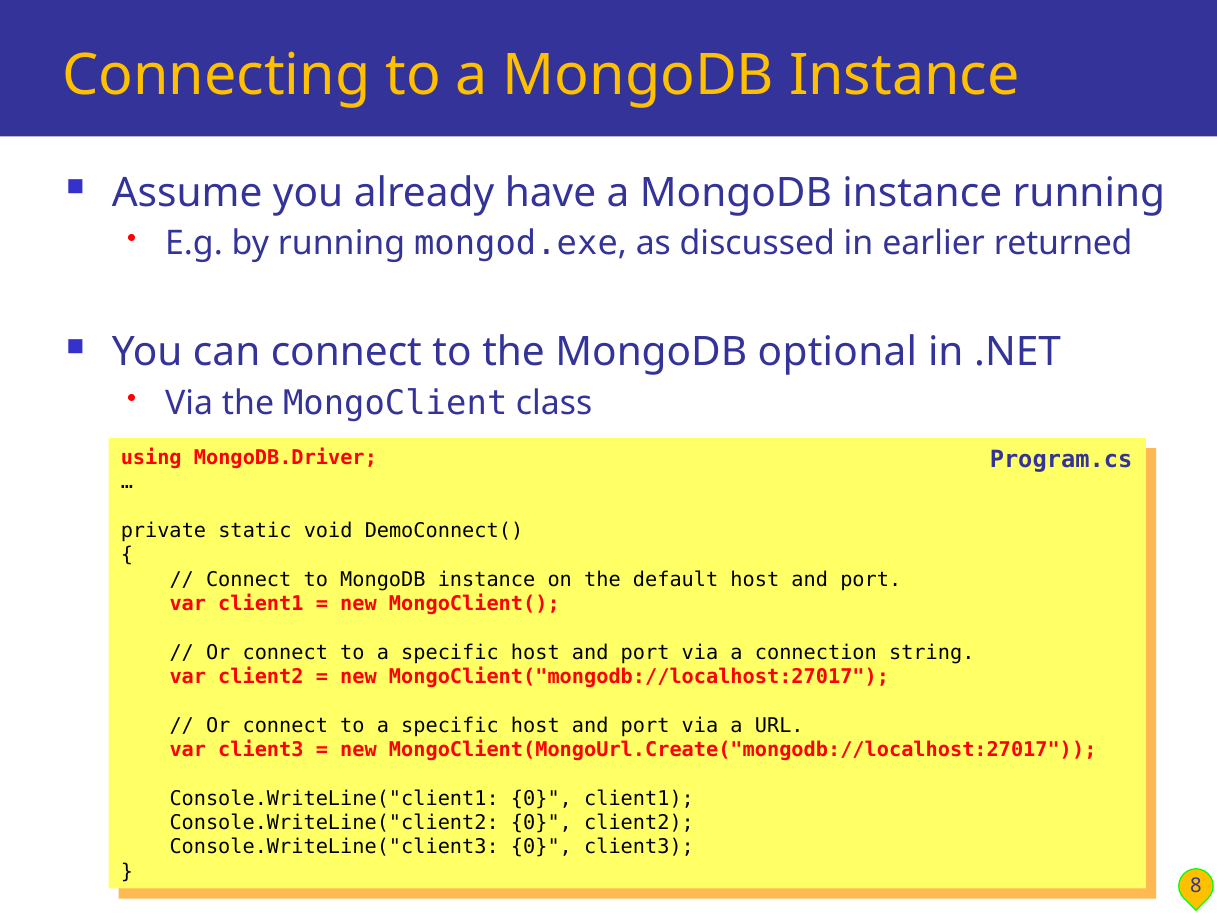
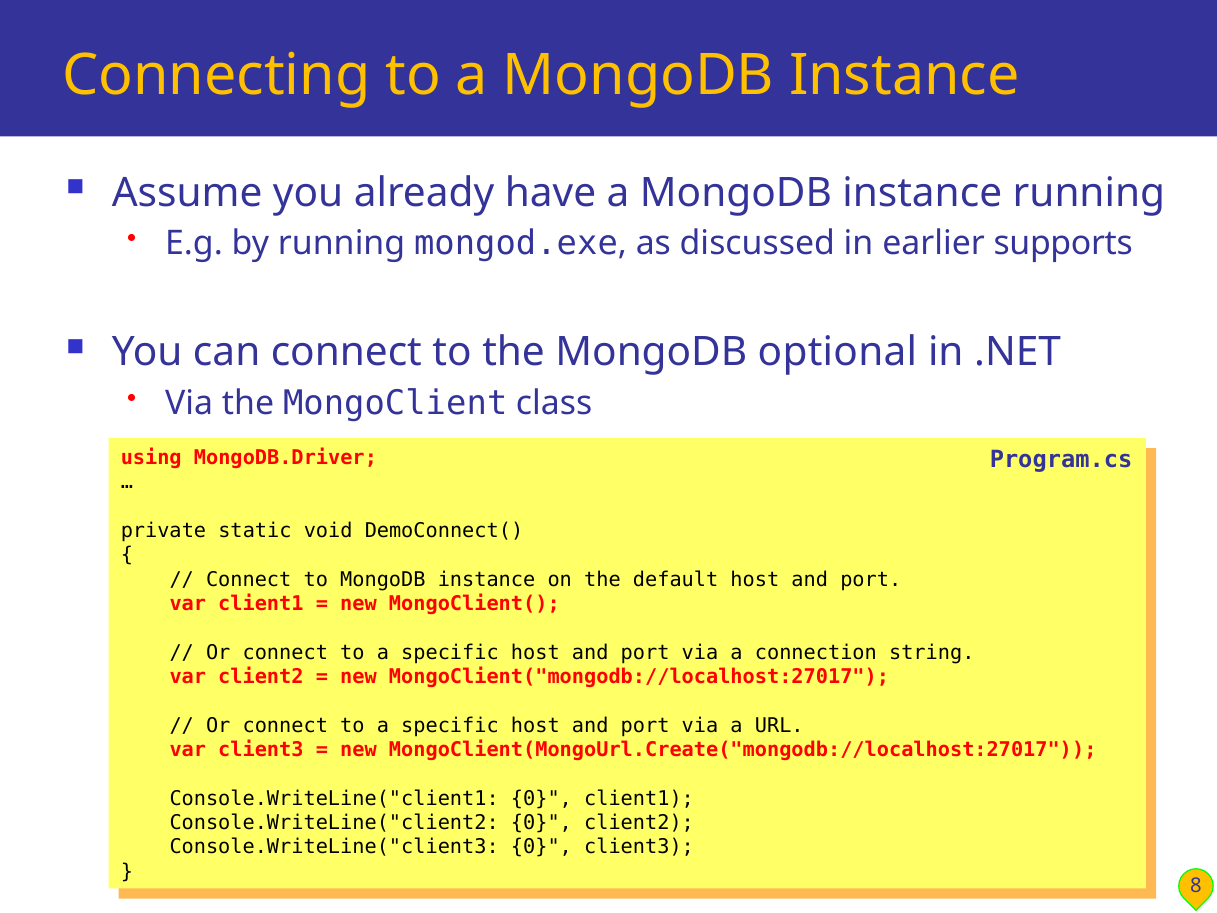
returned: returned -> supports
